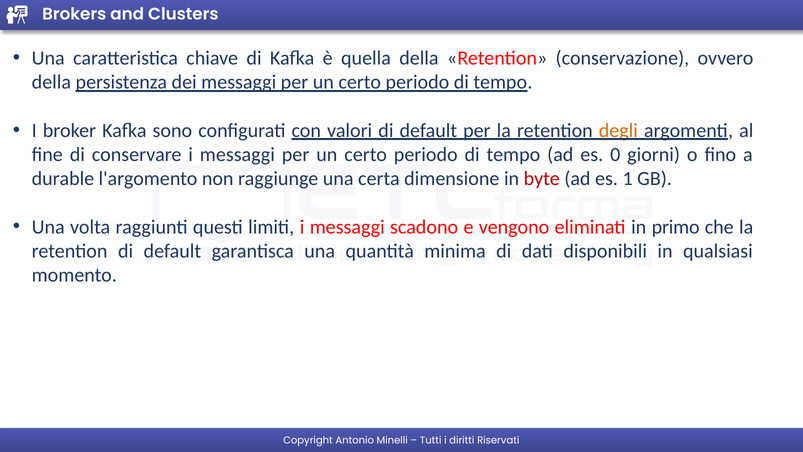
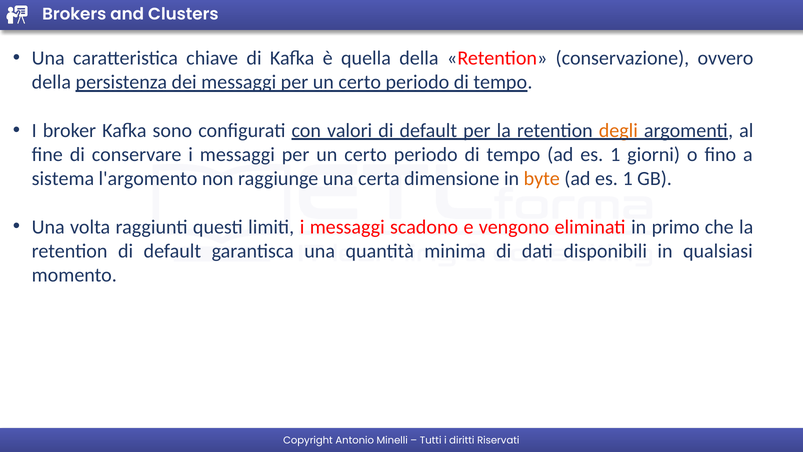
tempo ad es 0: 0 -> 1
durable: durable -> sistema
byte colour: red -> orange
